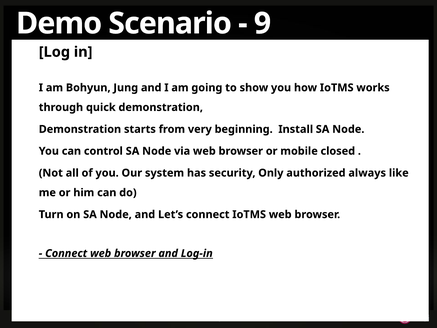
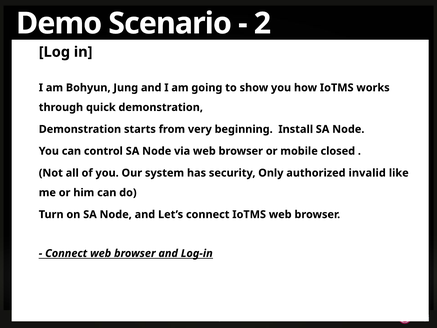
9: 9 -> 2
always: always -> invalid
